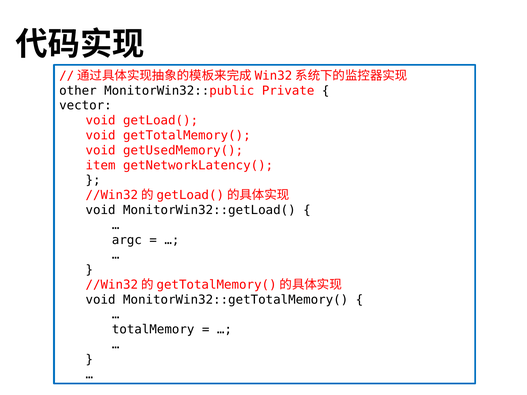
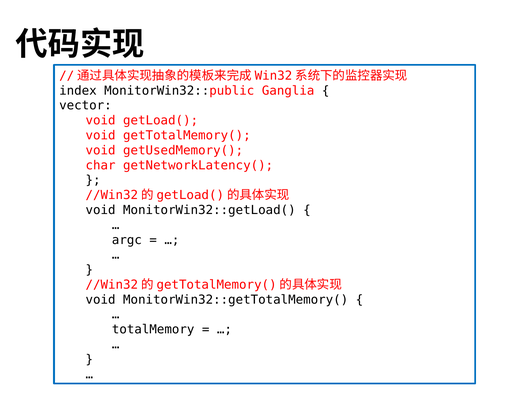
other: other -> index
Private: Private -> Ganglia
item: item -> char
